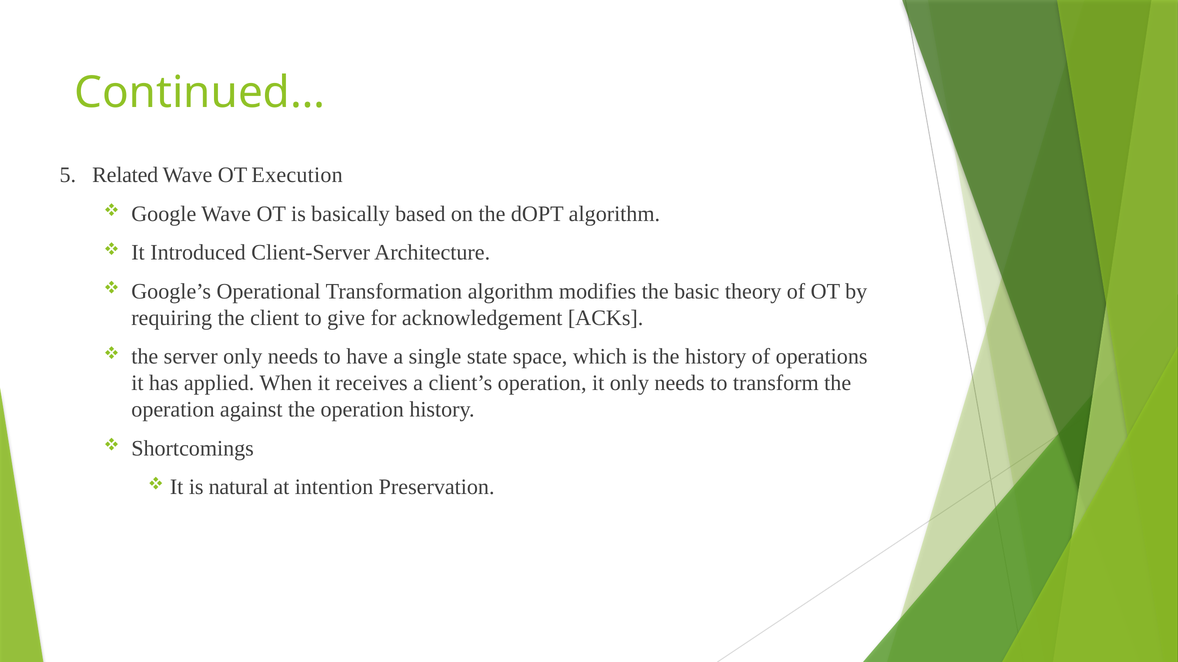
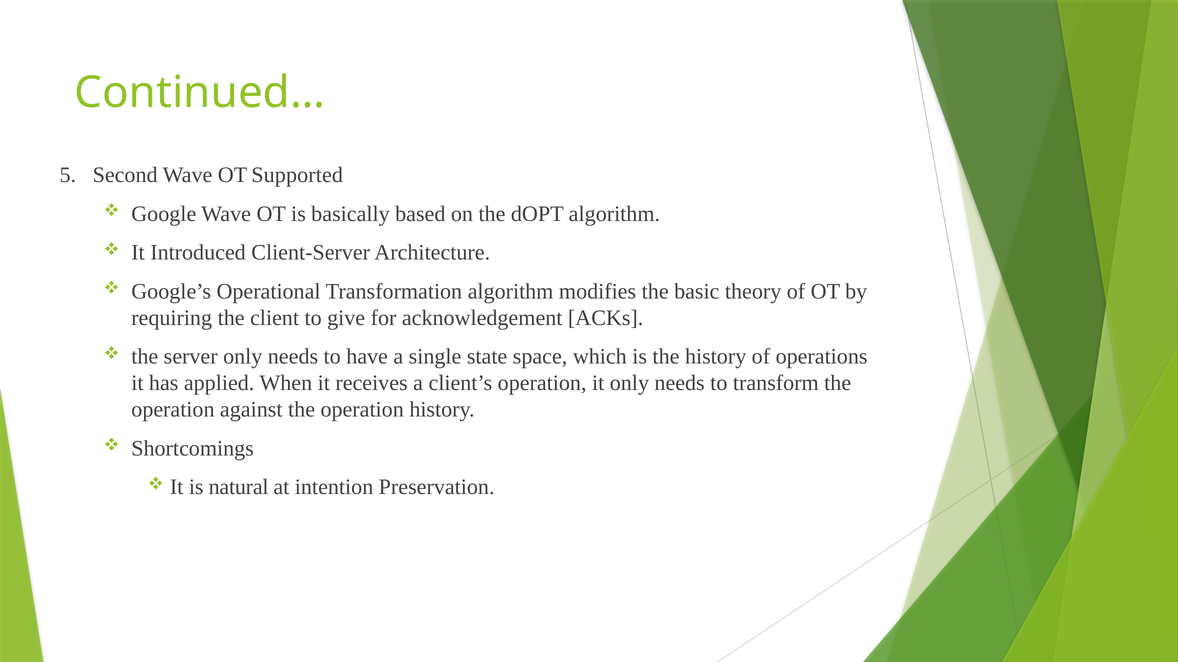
Related: Related -> Second
Execution: Execution -> Supported
